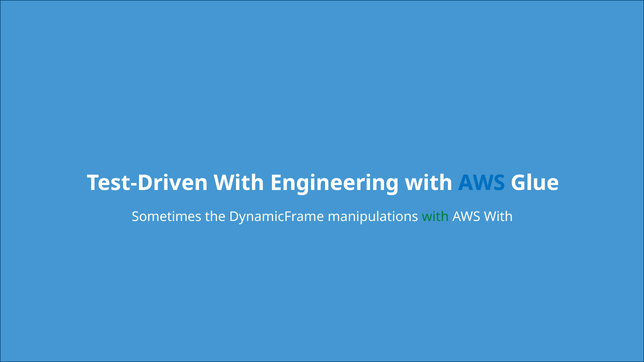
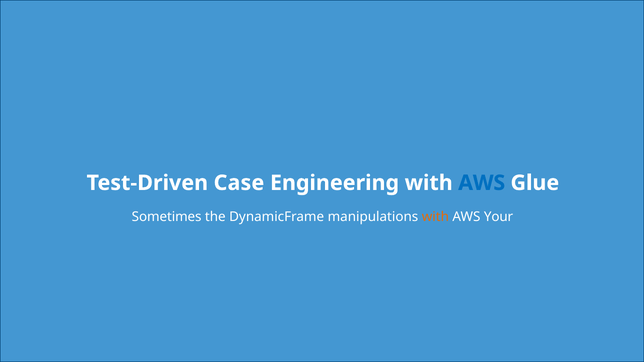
Test-Driven With: With -> Case
with at (435, 217) colour: green -> orange
AWS With: With -> Your
